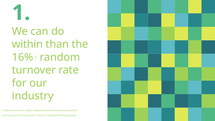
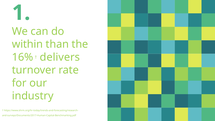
random: random -> delivers
